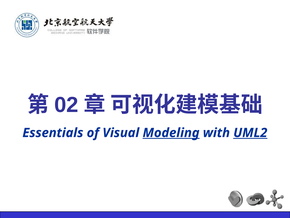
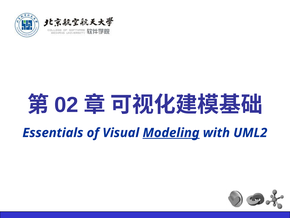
UML2 underline: present -> none
